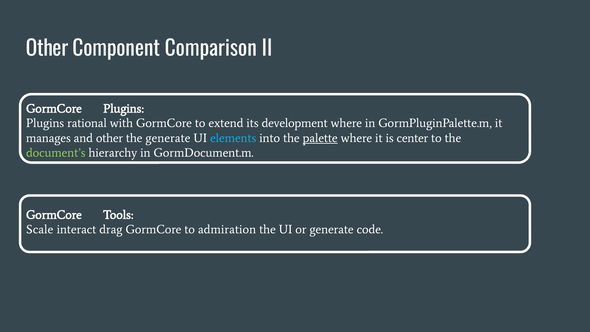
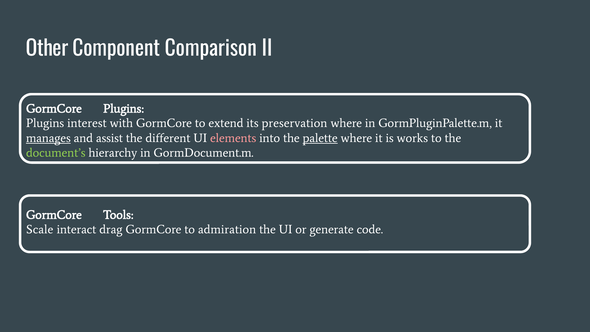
rational: rational -> interest
development: development -> preservation
manages underline: none -> present
and other: other -> assist
the generate: generate -> different
elements colour: light blue -> pink
center: center -> works
